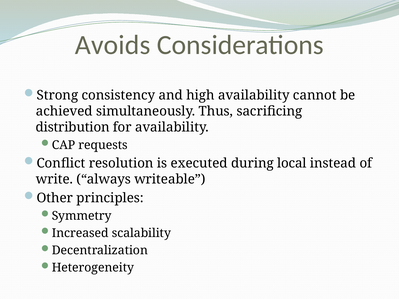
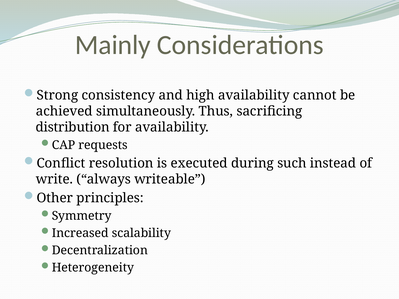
Avoids: Avoids -> Mainly
local: local -> such
